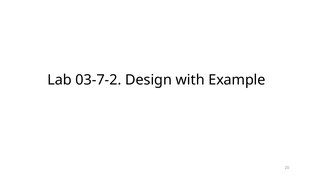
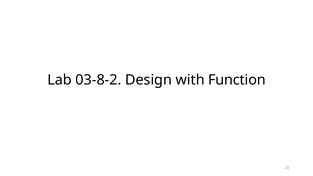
03-7-2: 03-7-2 -> 03-8-2
Example: Example -> Function
